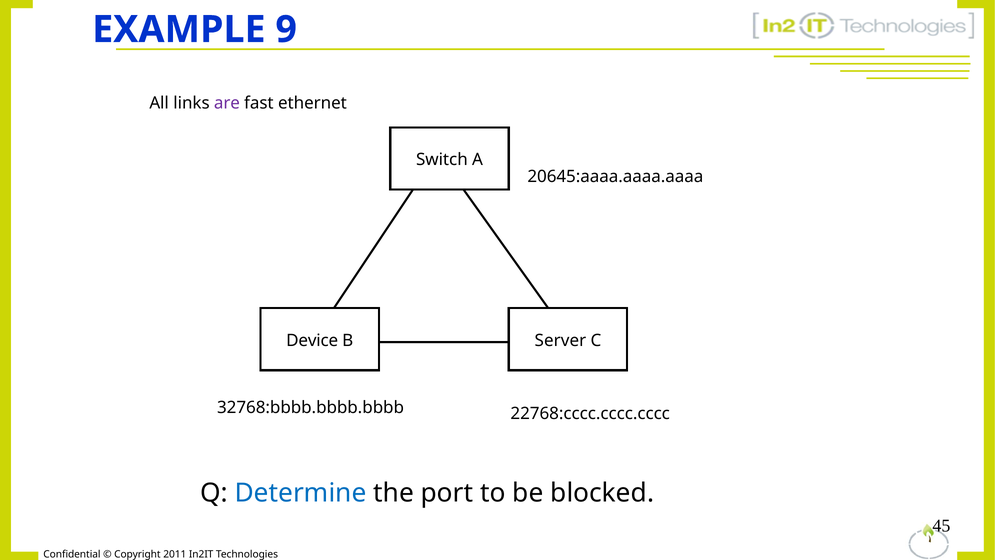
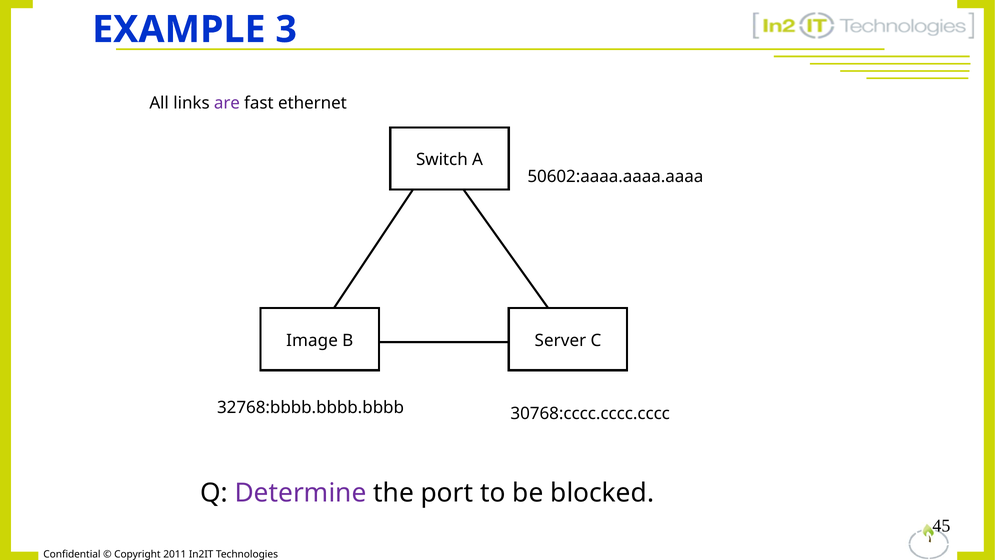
9: 9 -> 3
20645:aaaa.aaaa.aaaa: 20645:aaaa.aaaa.aaaa -> 50602:aaaa.aaaa.aaaa
Device: Device -> Image
22768:cccc.cccc.cccc: 22768:cccc.cccc.cccc -> 30768:cccc.cccc.cccc
Determine colour: blue -> purple
